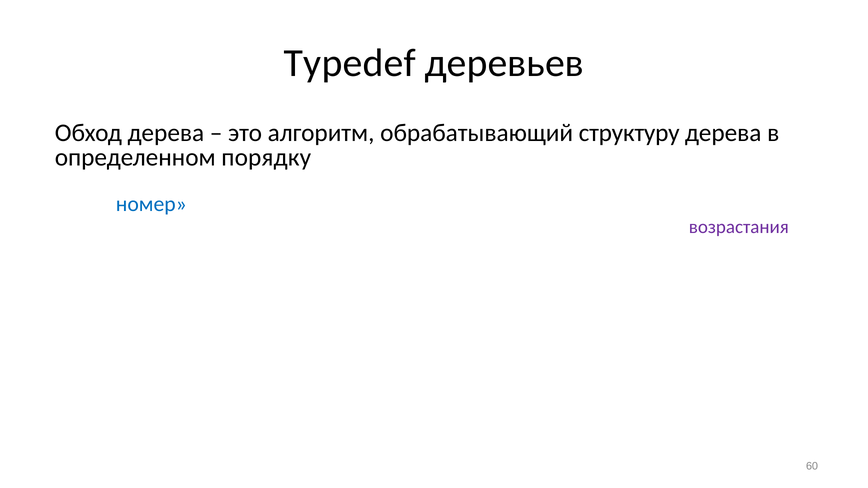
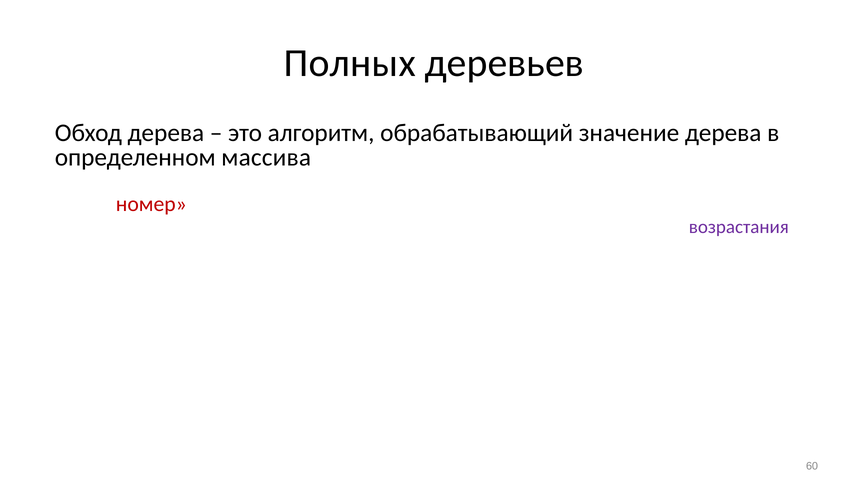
Typedef: Typedef -> Полных
структуру: структуру -> значение
порядку: порядку -> массива
номер colour: blue -> red
